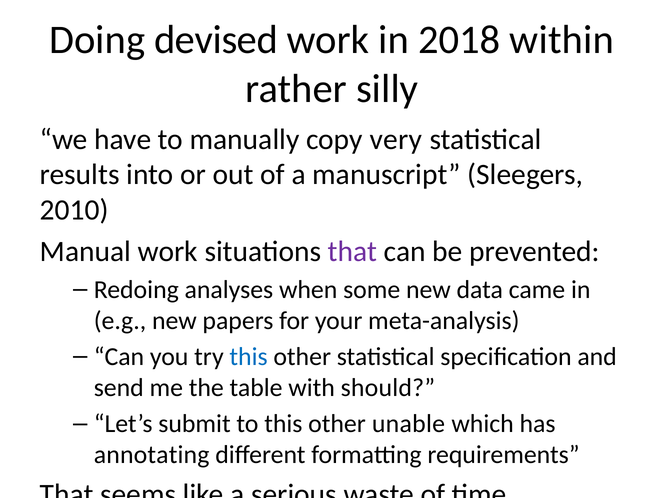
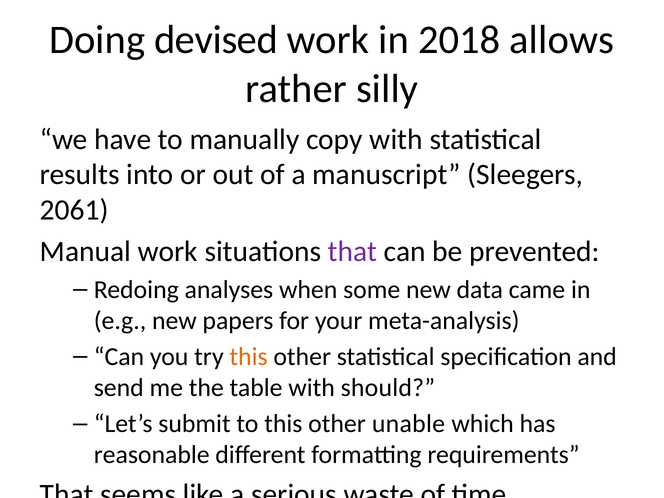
within: within -> allows
copy very: very -> with
2010: 2010 -> 2061
this at (249, 357) colour: blue -> orange
annotating: annotating -> reasonable
